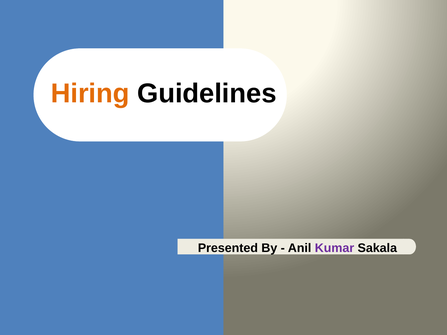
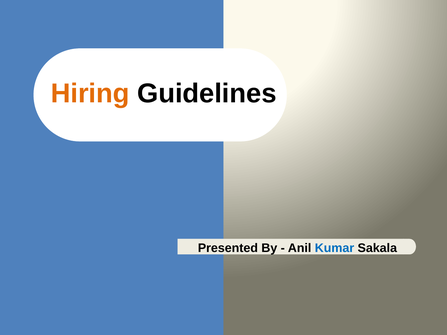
Kumar colour: purple -> blue
